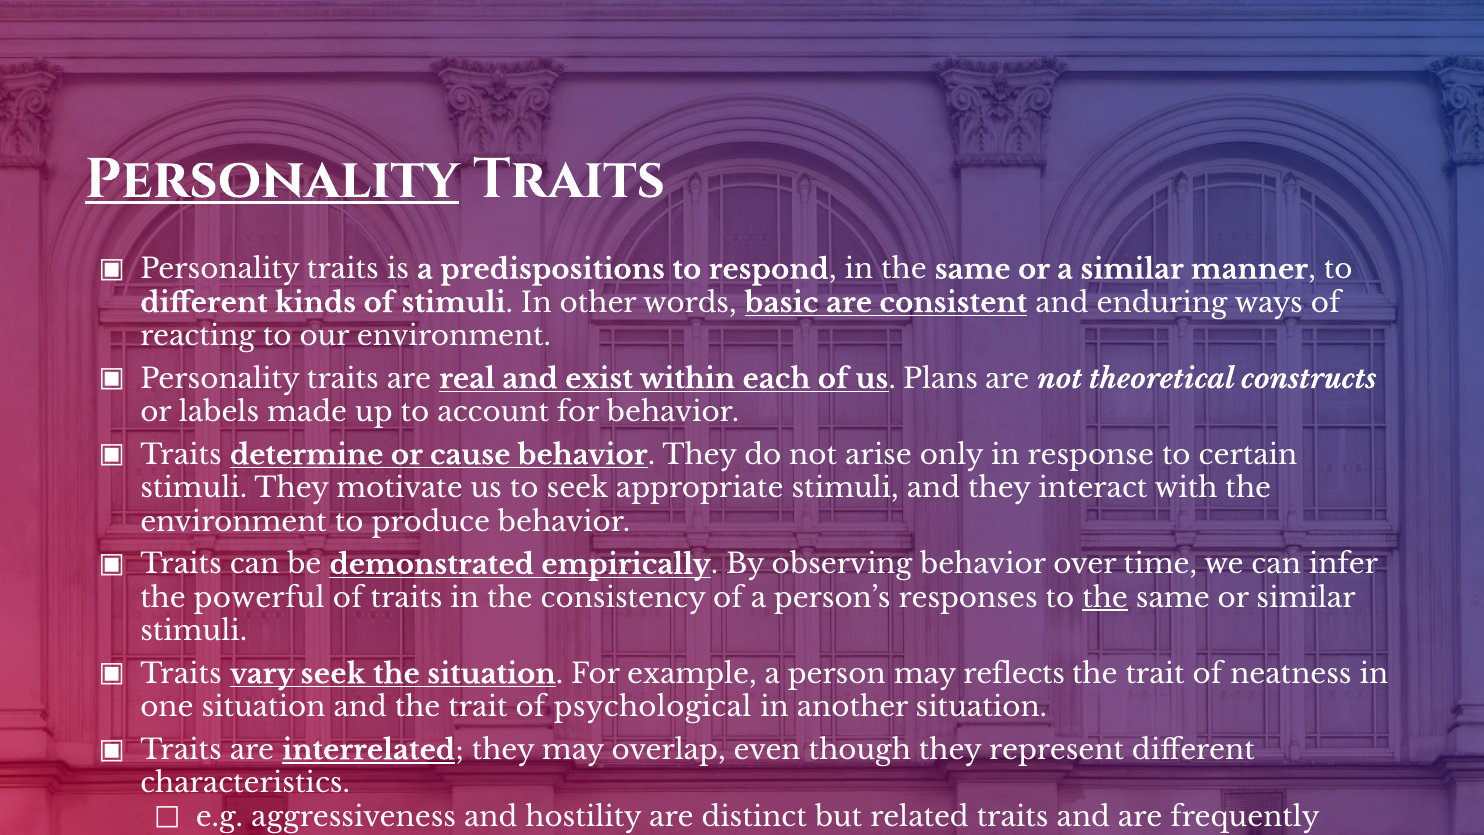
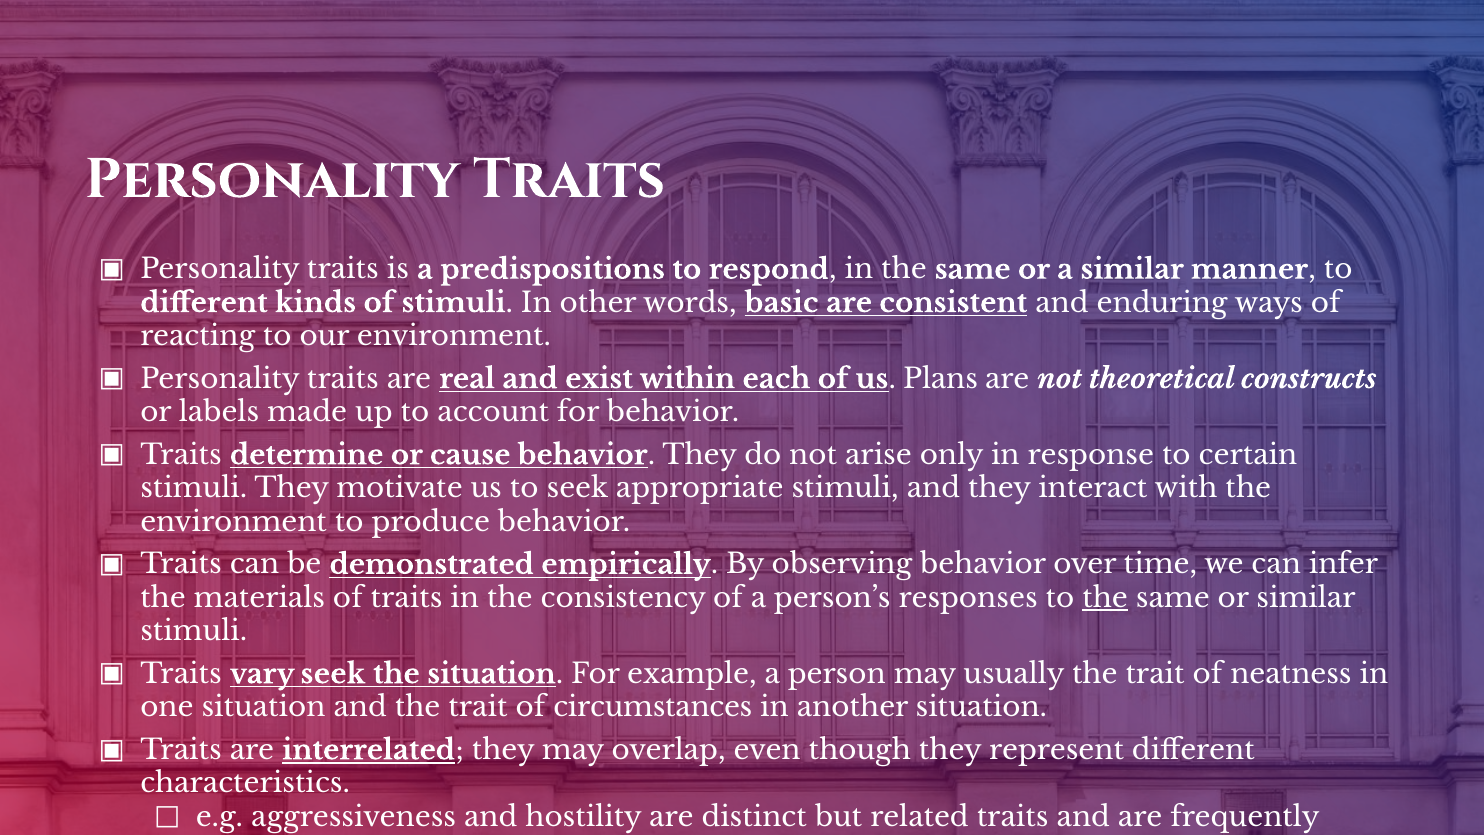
Personality at (272, 178) underline: present -> none
powerful: powerful -> materials
reflects: reflects -> usually
psychological: psychological -> circumstances
